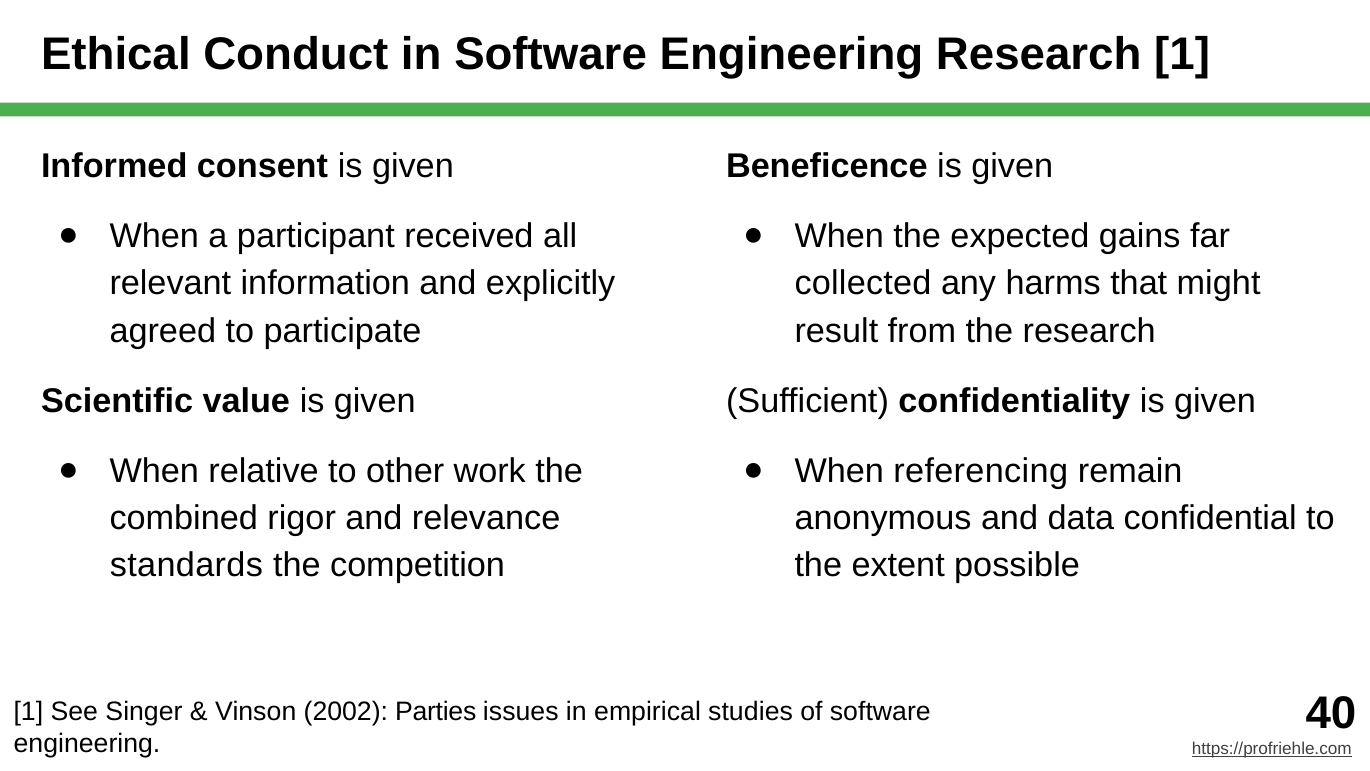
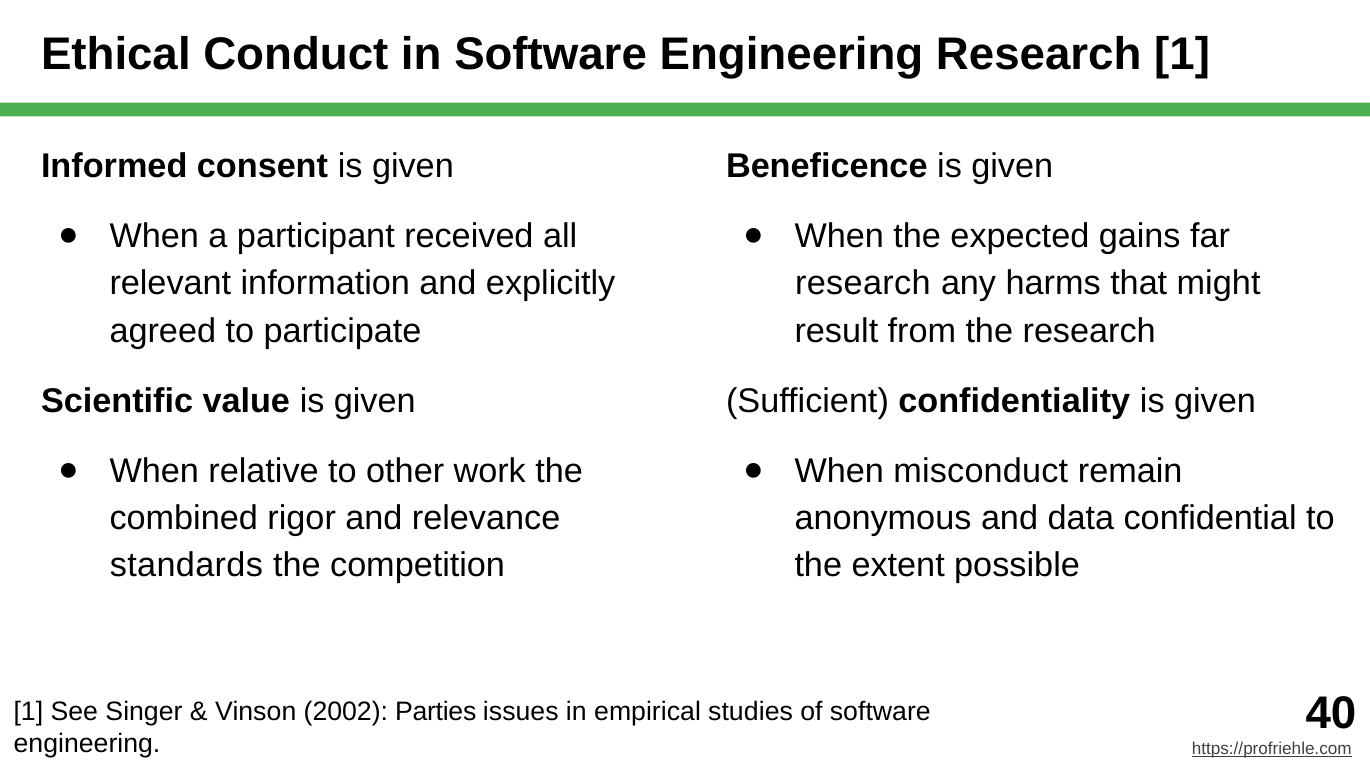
collected at (863, 283): collected -> research
referencing: referencing -> misconduct
